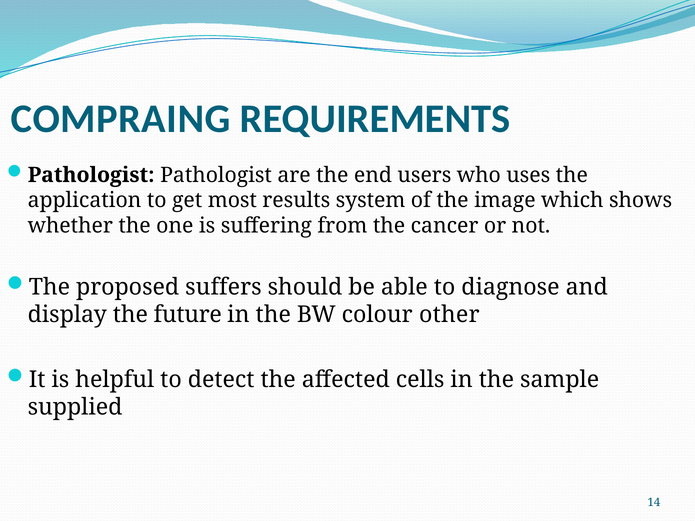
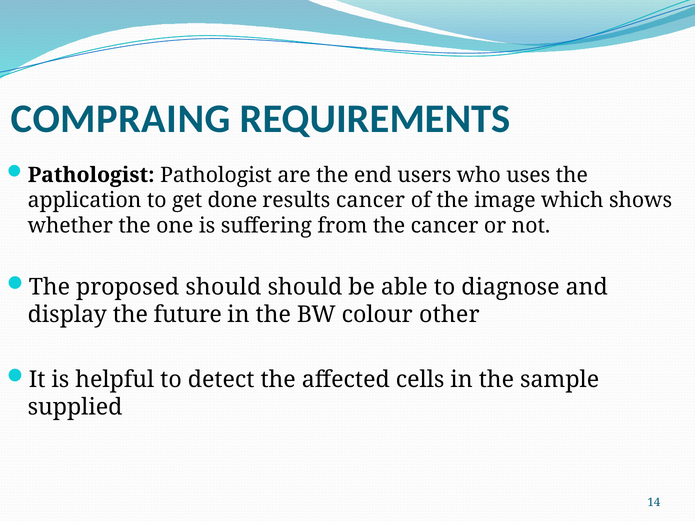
most: most -> done
results system: system -> cancer
proposed suffers: suffers -> should
